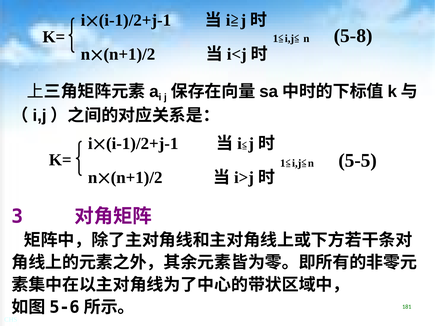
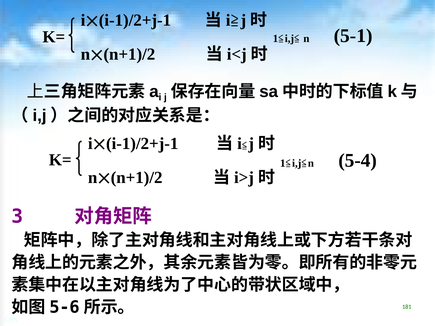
5-8: 5-8 -> 5-1
5-5: 5-5 -> 5-4
